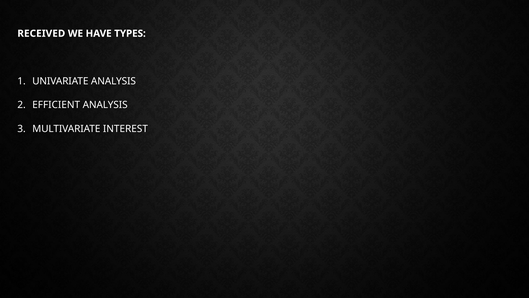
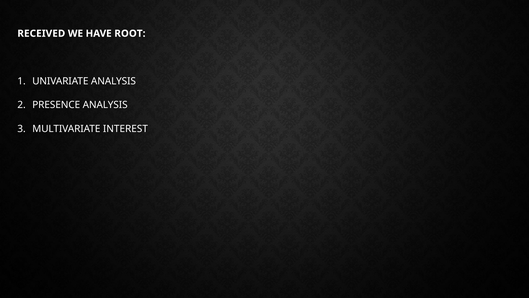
TYPES: TYPES -> ROOT
EFFICIENT: EFFICIENT -> PRESENCE
